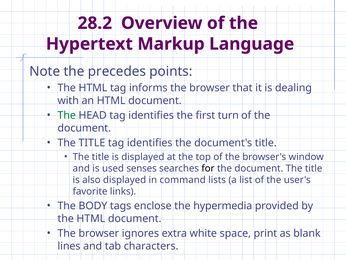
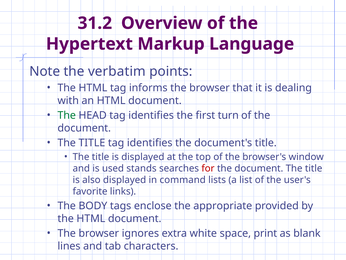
28.2: 28.2 -> 31.2
precedes: precedes -> verbatim
senses: senses -> stands
for colour: black -> red
hypermedia: hypermedia -> appropriate
